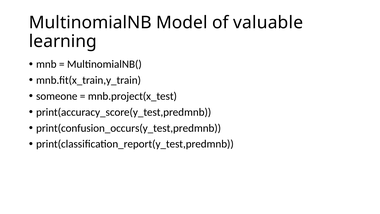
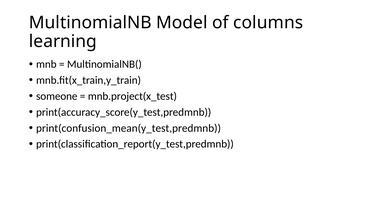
valuable: valuable -> columns
print(confusion_occurs(y_test,predmnb: print(confusion_occurs(y_test,predmnb -> print(confusion_mean(y_test,predmnb
